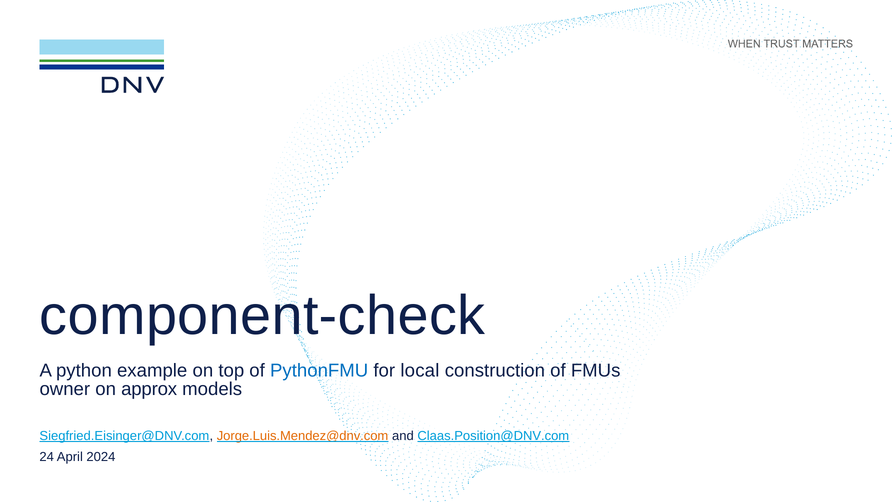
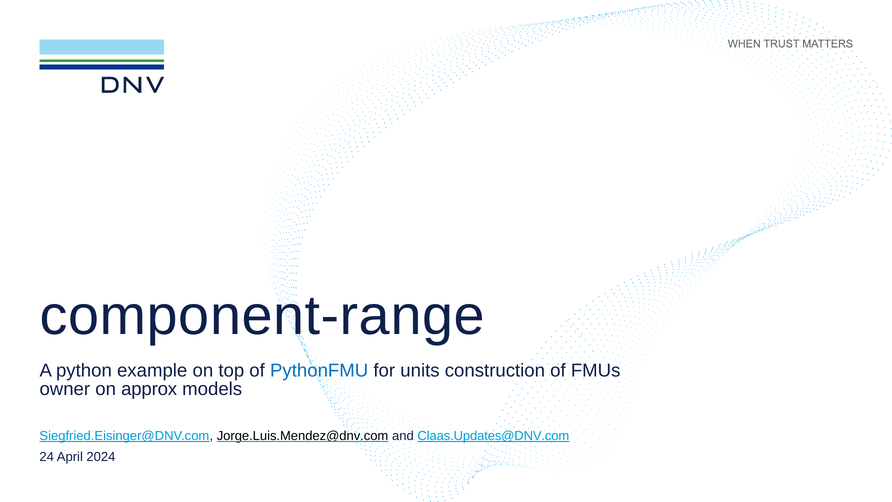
component-check: component-check -> component-range
local: local -> units
Jorge.Luis.Mendez@dnv.com colour: orange -> black
Claas.Position@DNV.com: Claas.Position@DNV.com -> Claas.Updates@DNV.com
